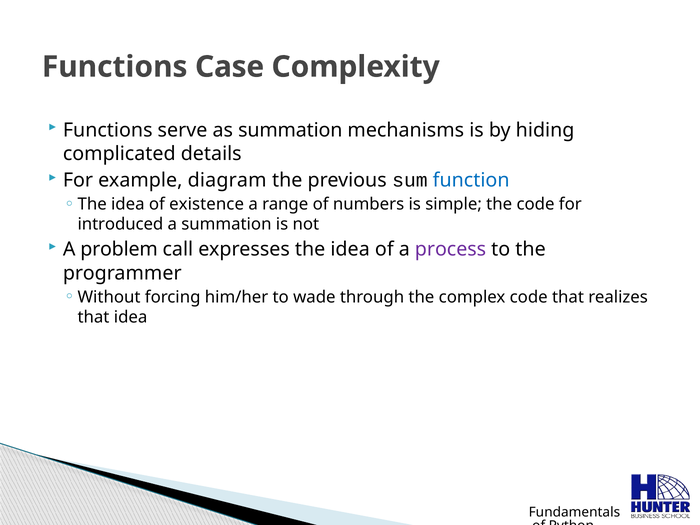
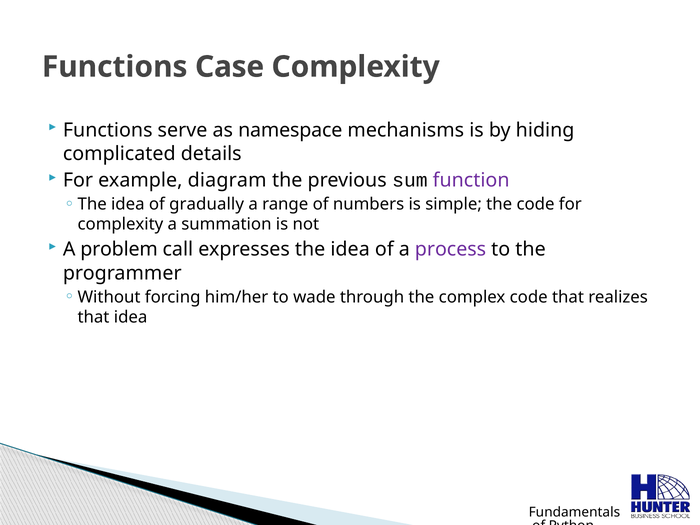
as summation: summation -> namespace
function colour: blue -> purple
existence: existence -> gradually
introduced at (120, 224): introduced -> complexity
